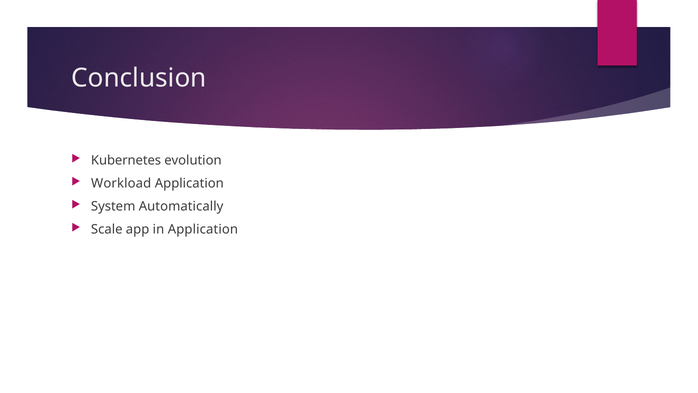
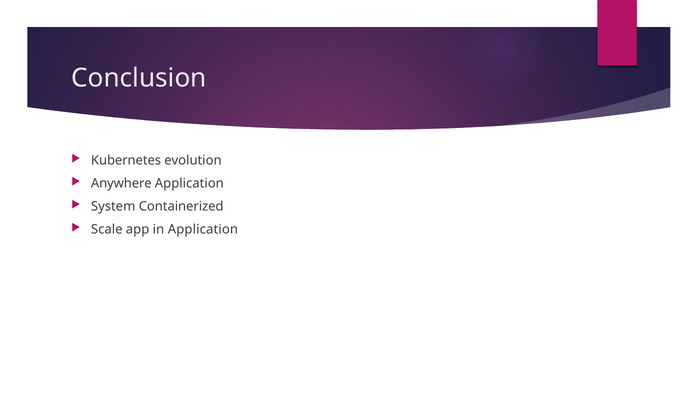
Workload: Workload -> Anywhere
Automatically: Automatically -> Containerized
